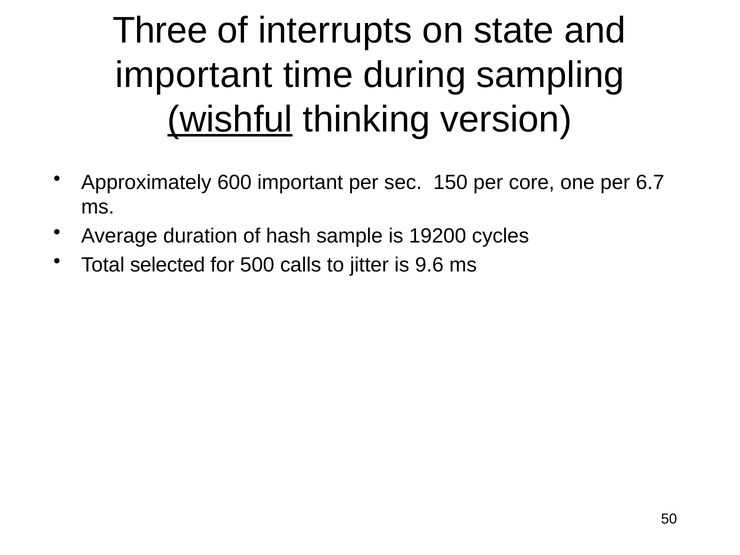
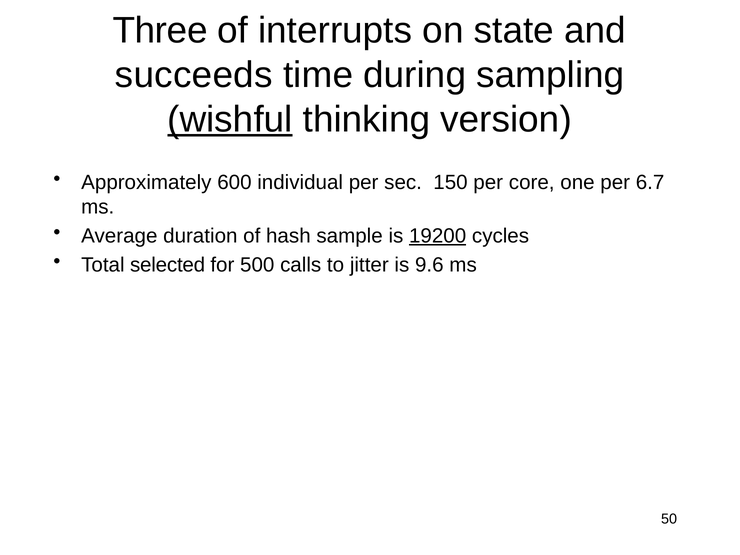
important at (194, 75): important -> succeeds
600 important: important -> individual
19200 underline: none -> present
